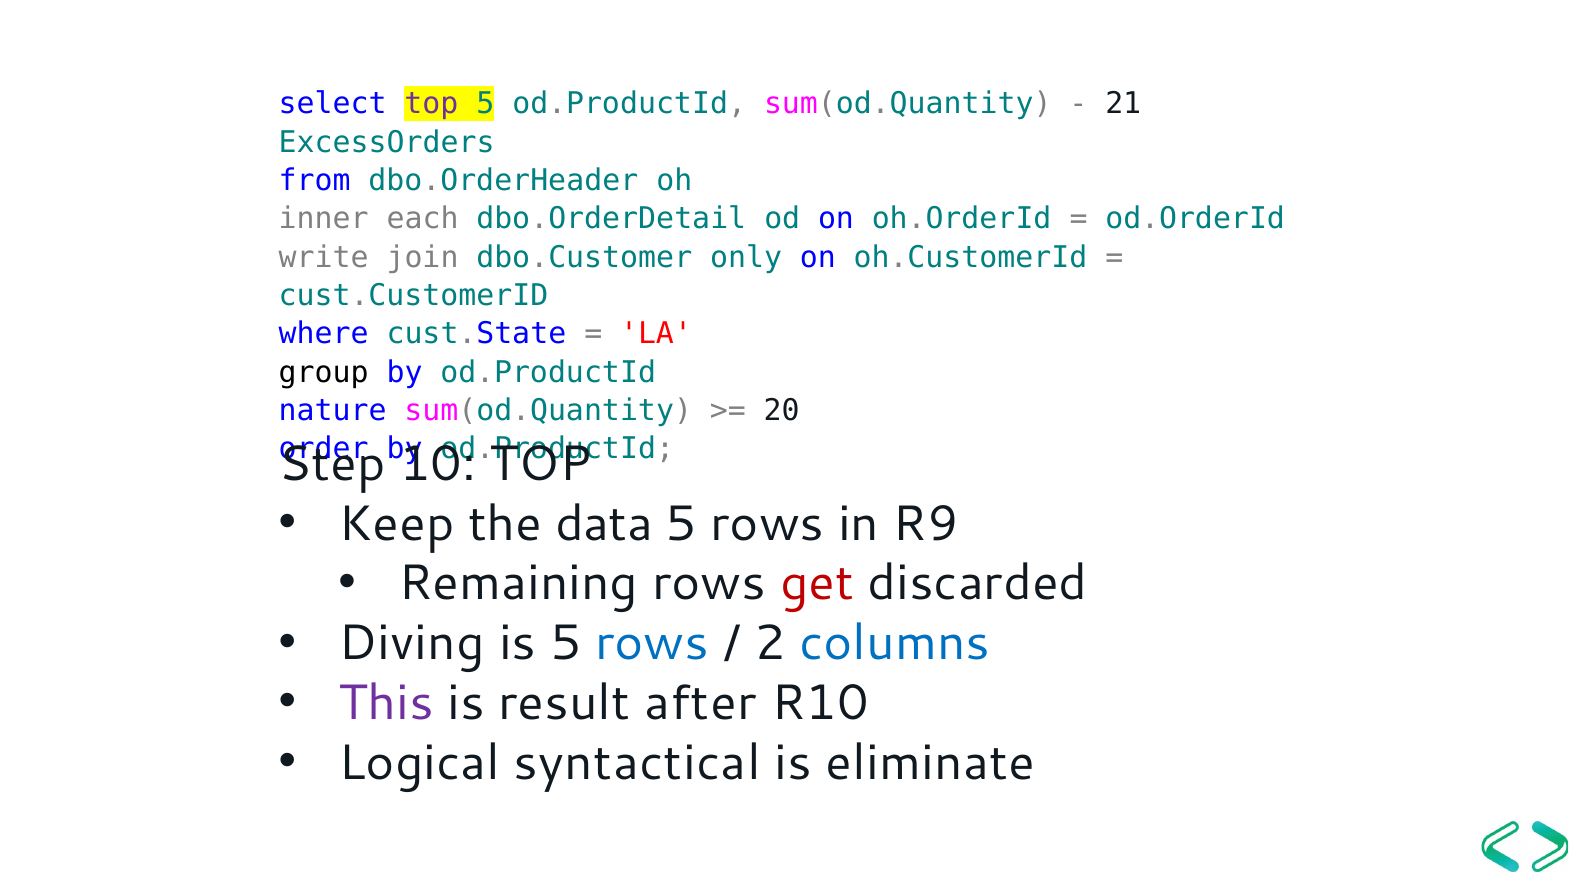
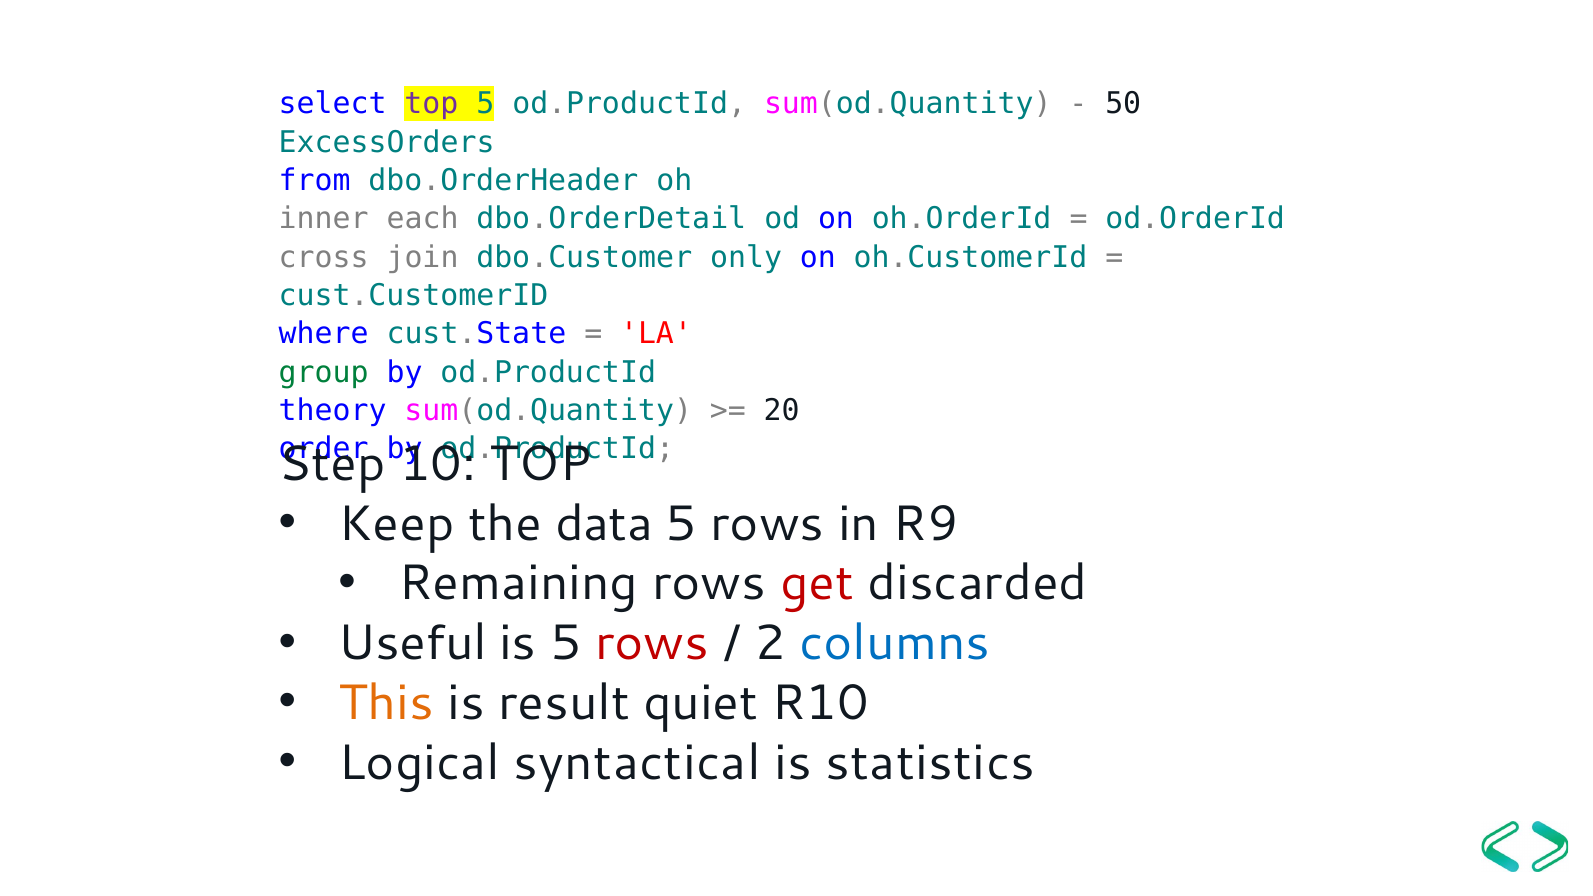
21: 21 -> 50
write: write -> cross
group colour: black -> green
nature: nature -> theory
Diving: Diving -> Useful
rows at (652, 643) colour: blue -> red
This colour: purple -> orange
after: after -> quiet
eliminate: eliminate -> statistics
